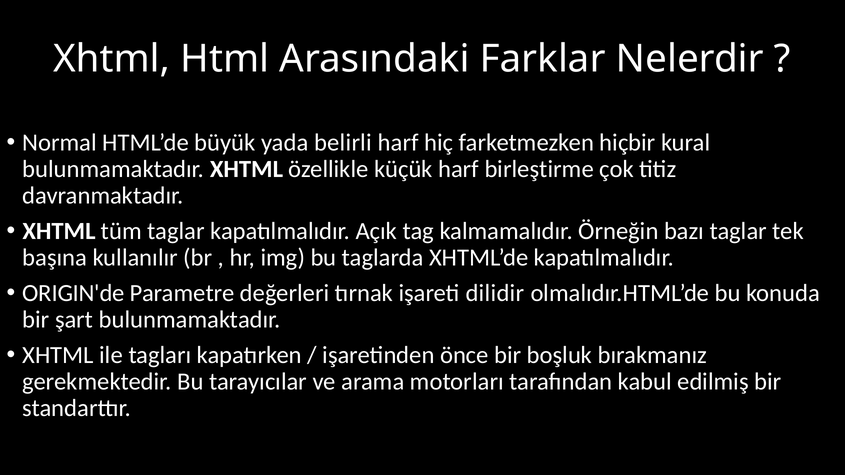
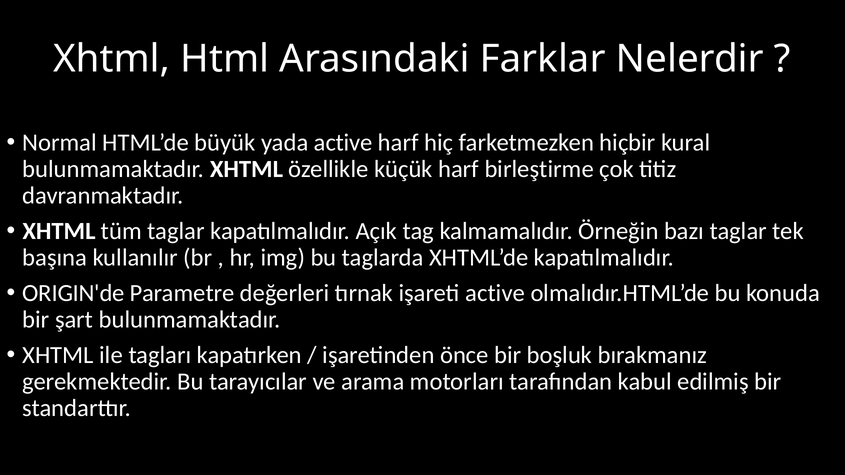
yada belirli: belirli -> active
işareti dilidir: dilidir -> active
